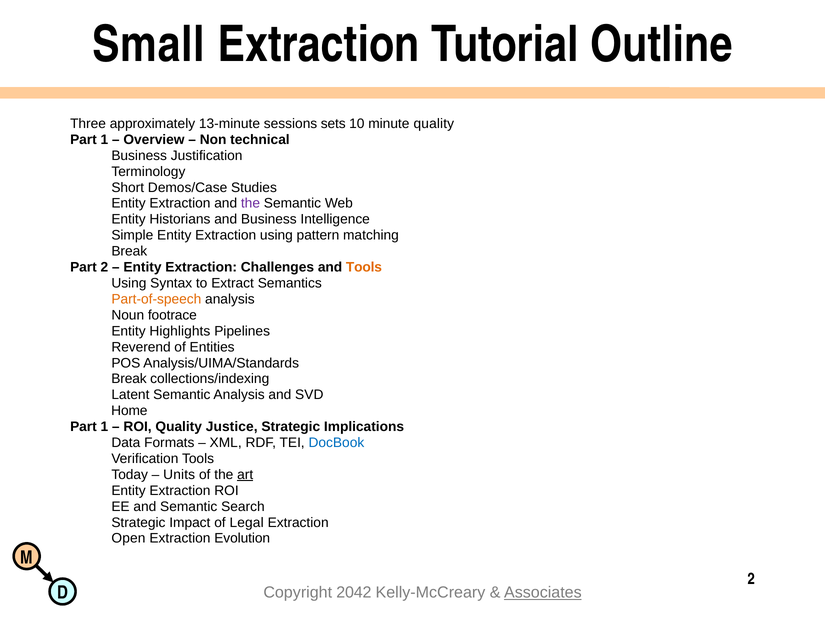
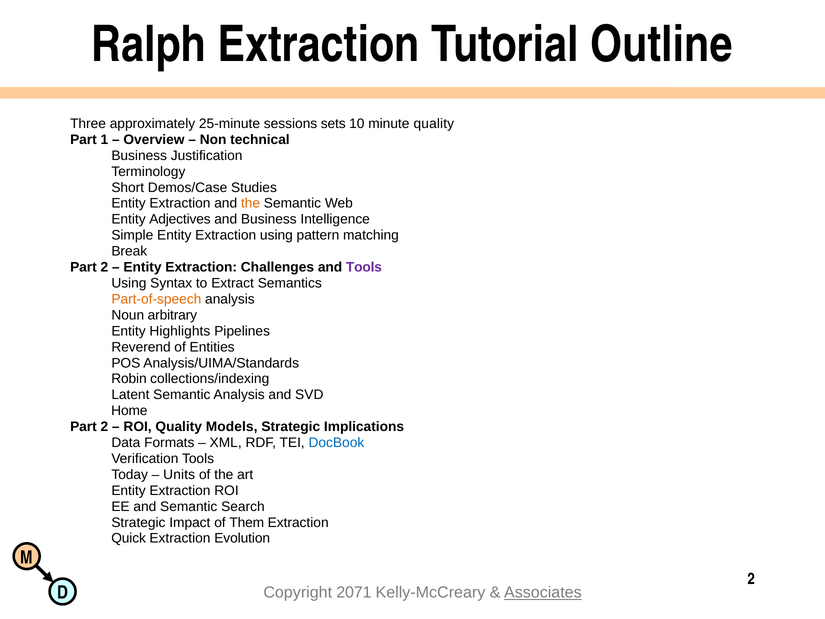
Small: Small -> Ralph
13-minute: 13-minute -> 25-minute
the at (250, 203) colour: purple -> orange
Historians: Historians -> Adjectives
Tools at (364, 267) colour: orange -> purple
footrace: footrace -> arbitrary
Break at (129, 379): Break -> Robin
1 at (104, 427): 1 -> 2
Justice: Justice -> Models
art underline: present -> none
Legal: Legal -> Them
Open: Open -> Quick
2042: 2042 -> 2071
